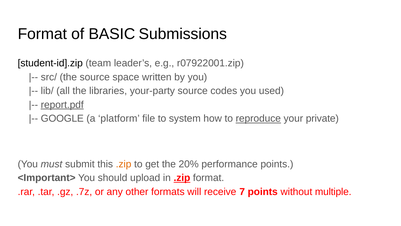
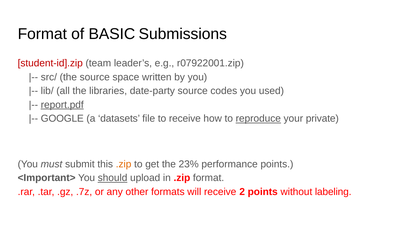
student-id].zip colour: black -> red
your-party: your-party -> date-party
platform: platform -> datasets
to system: system -> receive
20%: 20% -> 23%
should underline: none -> present
.zip at (182, 178) underline: present -> none
7: 7 -> 2
multiple: multiple -> labeling
